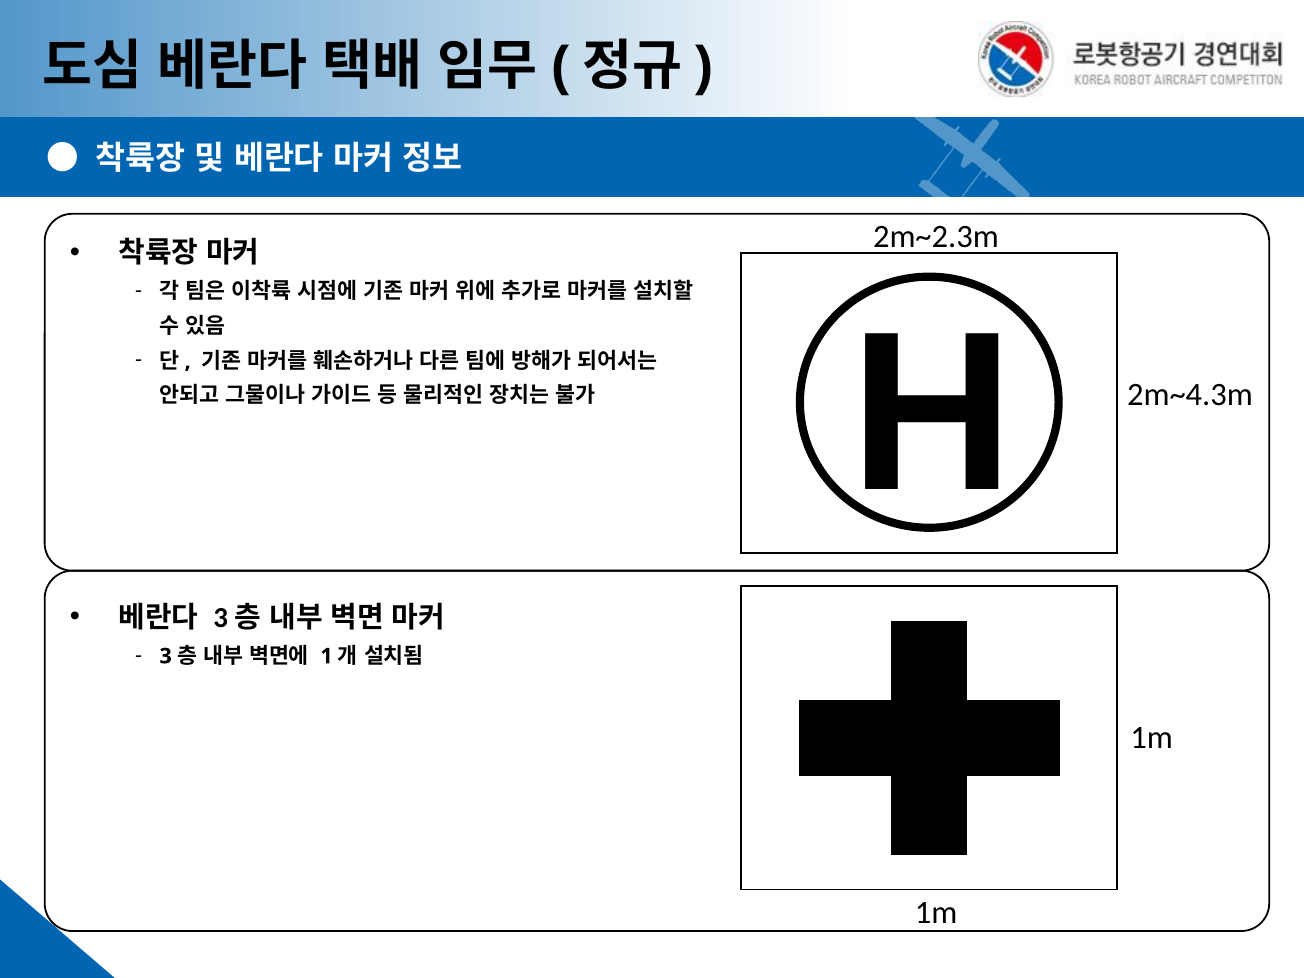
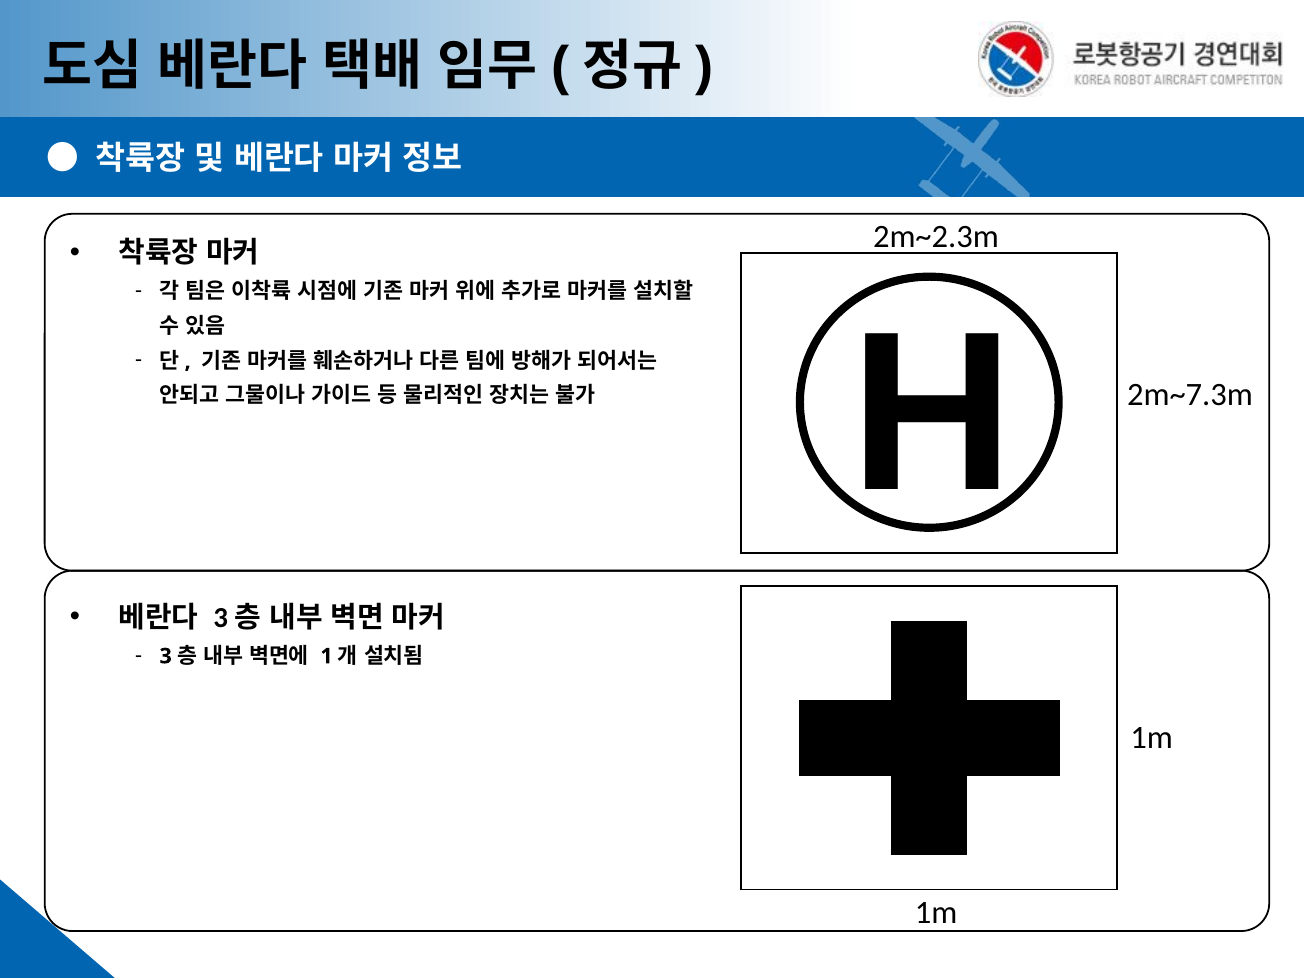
2m~4.3m: 2m~4.3m -> 2m~7.3m
